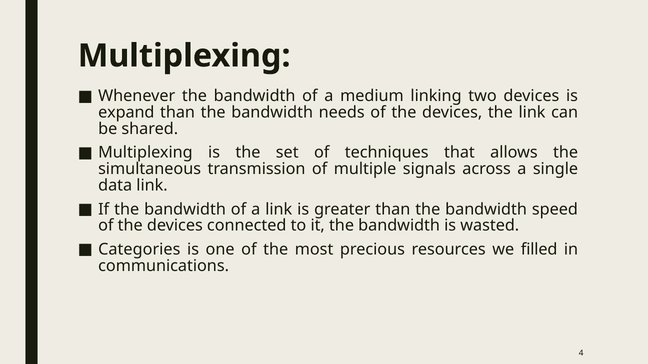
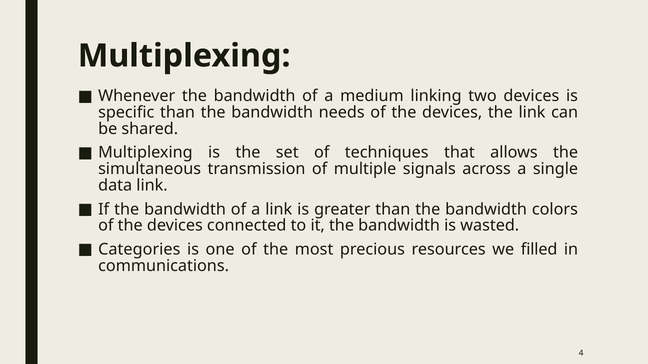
expand: expand -> specific
speed: speed -> colors
